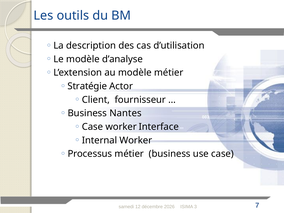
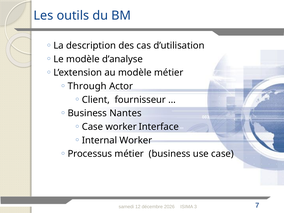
Stratégie: Stratégie -> Through
